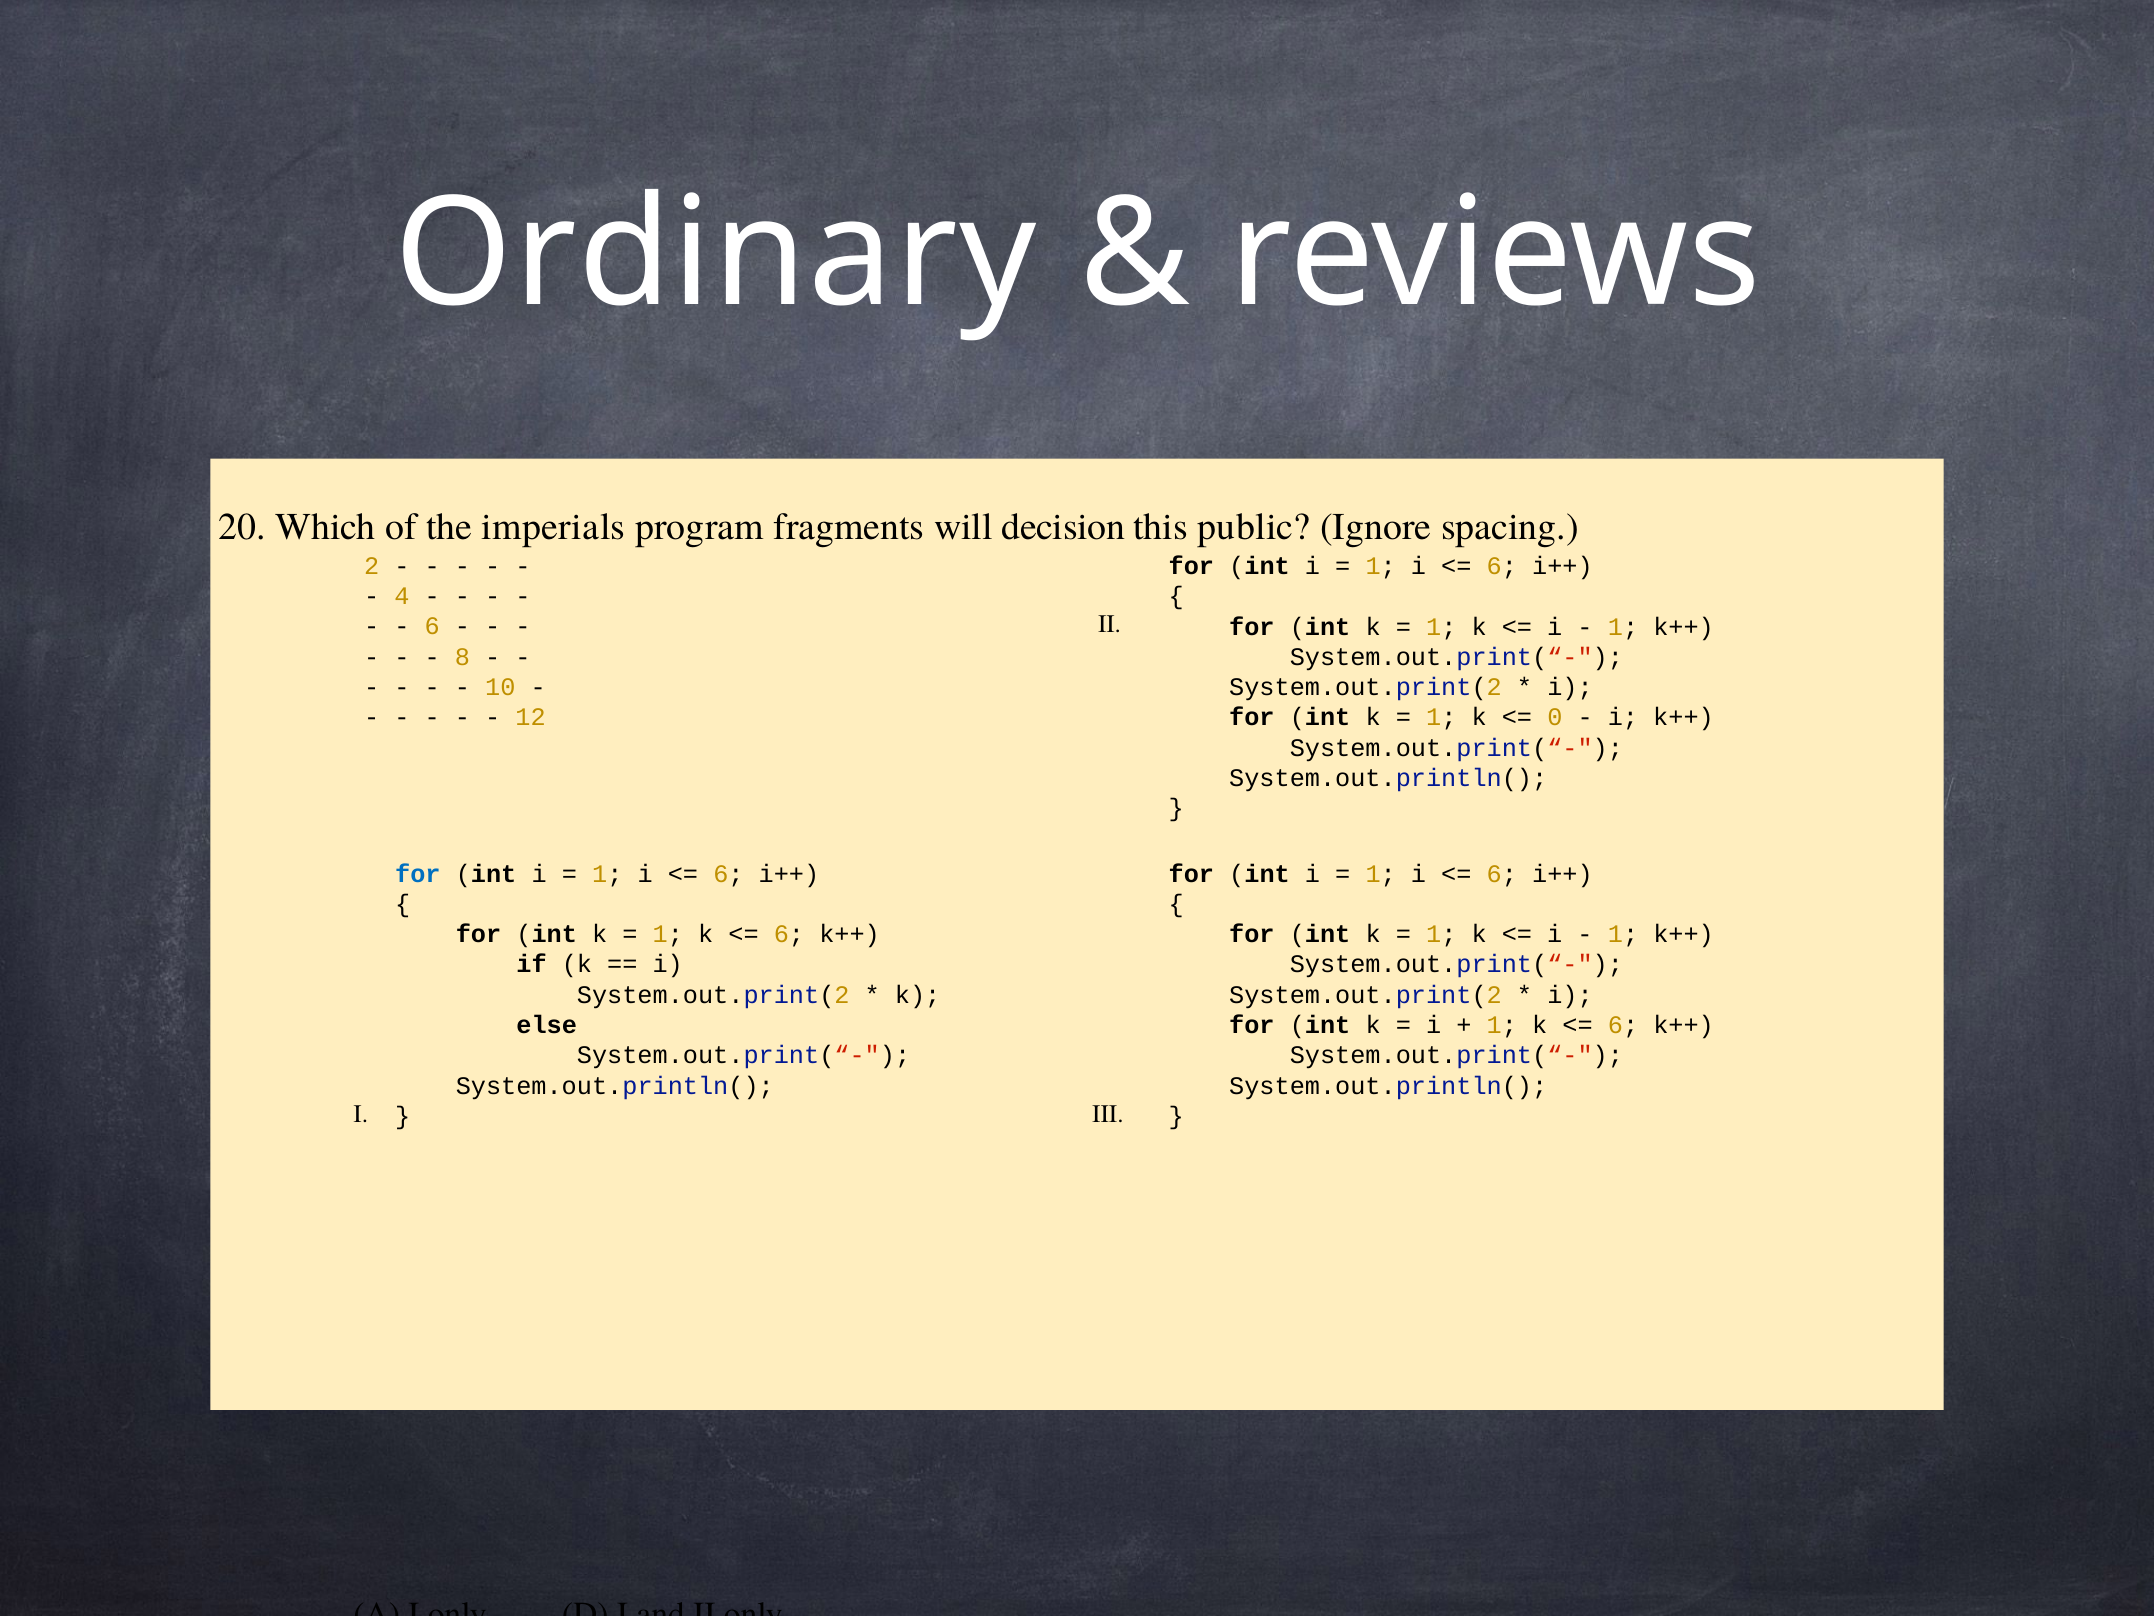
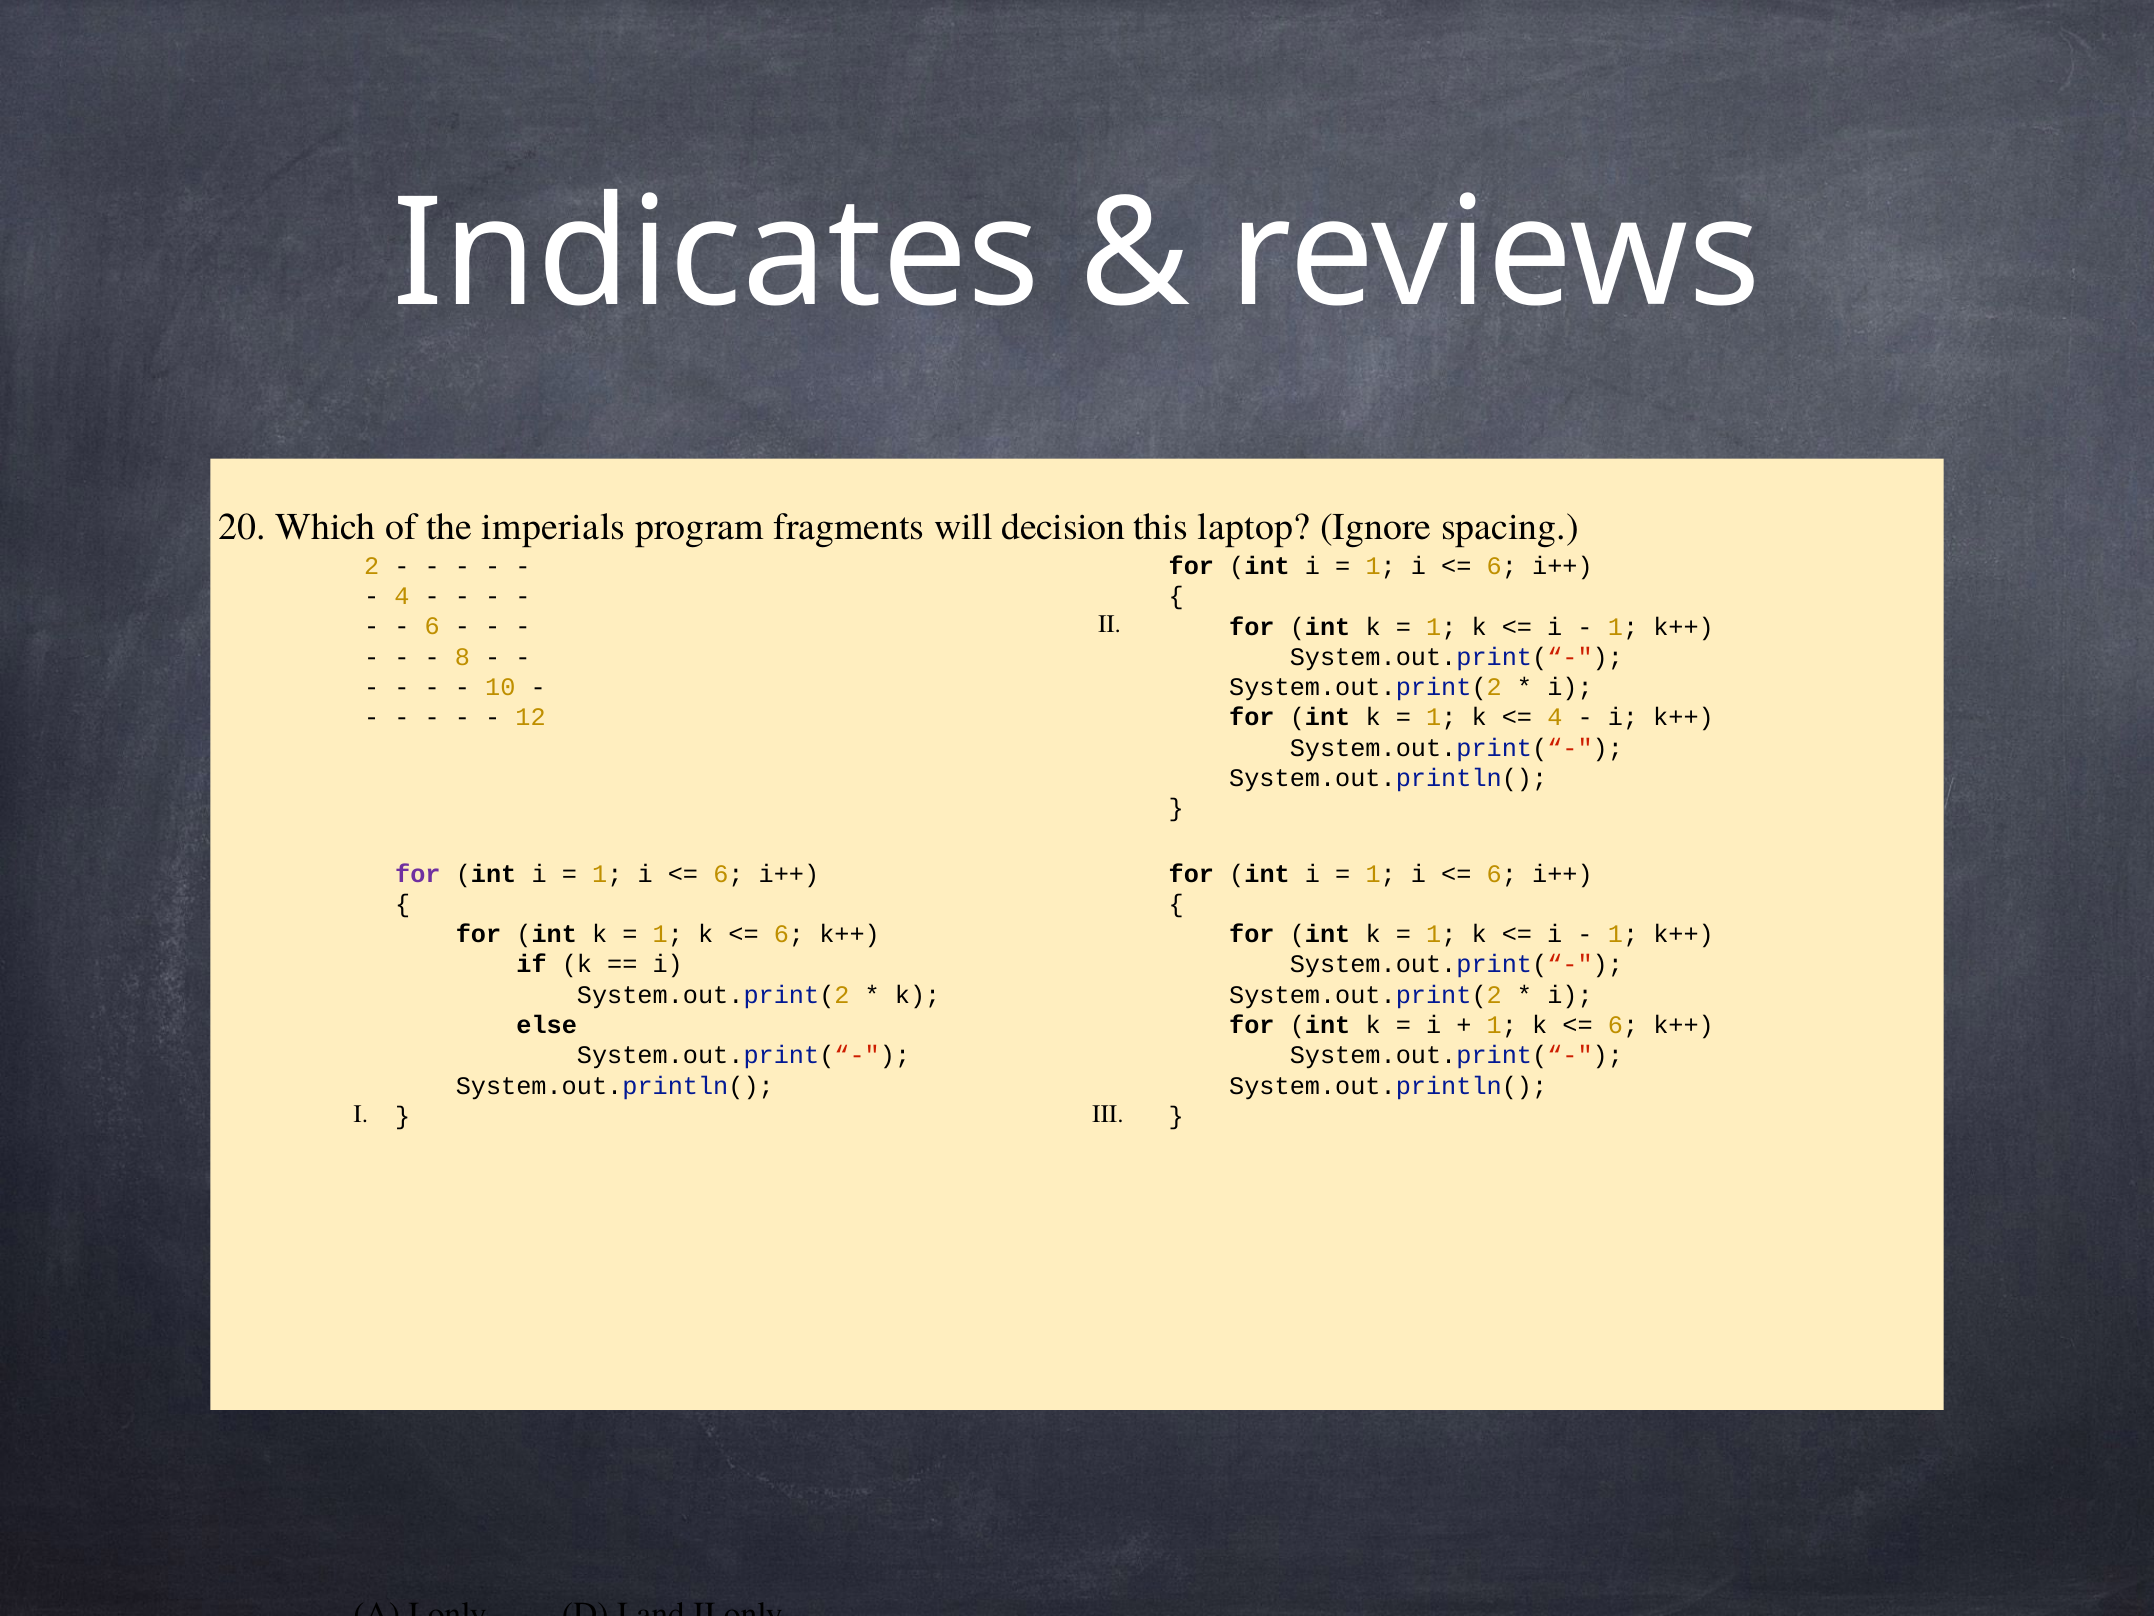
Ordinary: Ordinary -> Indicates
public: public -> laptop
0 at (1555, 717): 0 -> 4
for at (418, 873) colour: blue -> purple
